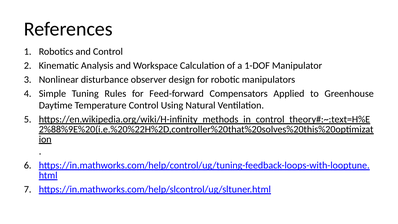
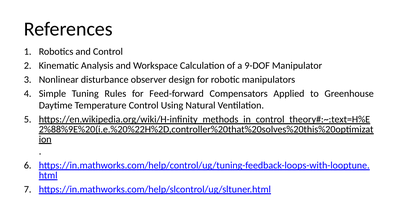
1-DOF: 1-DOF -> 9-DOF
